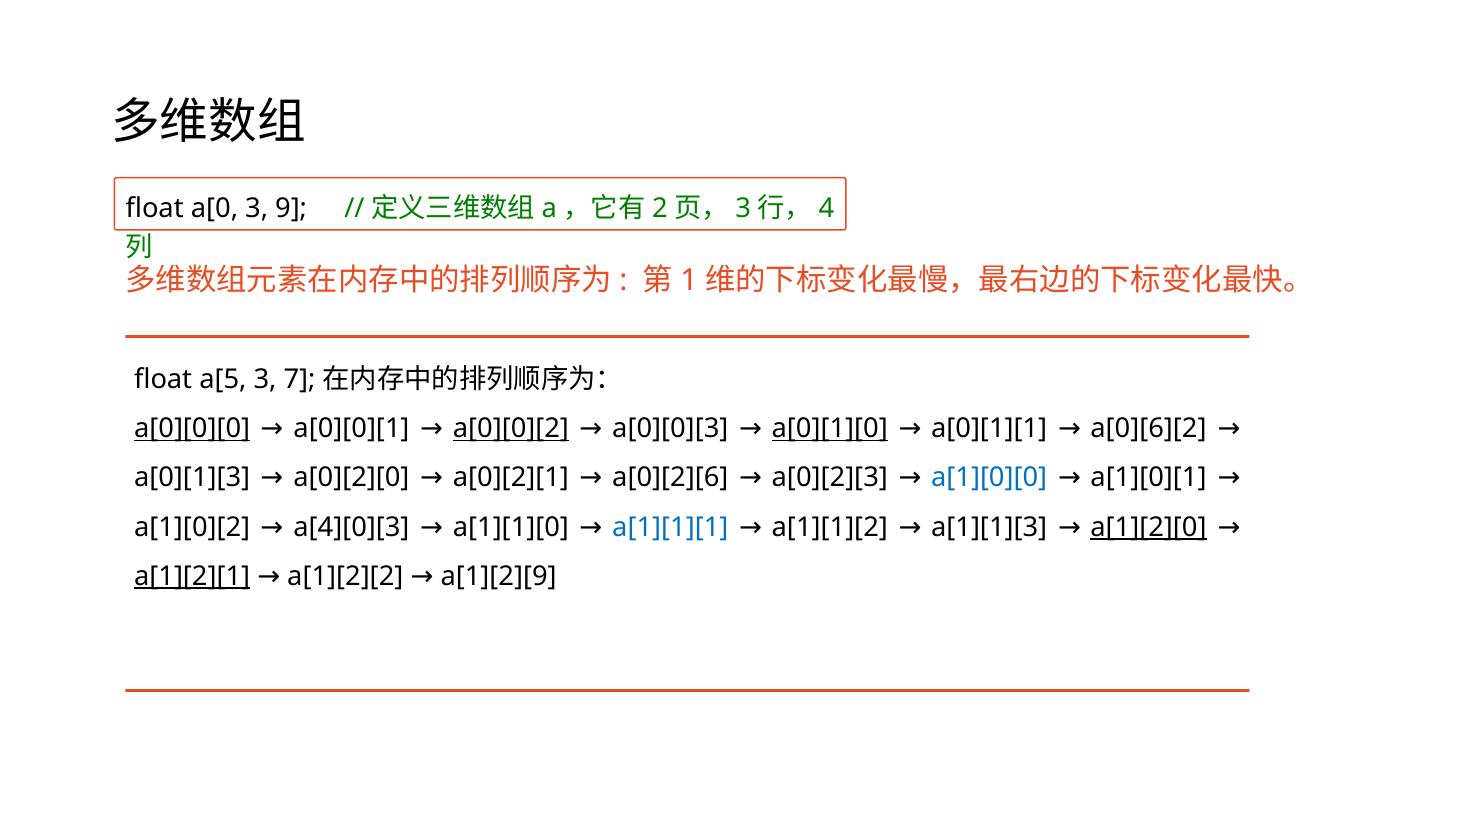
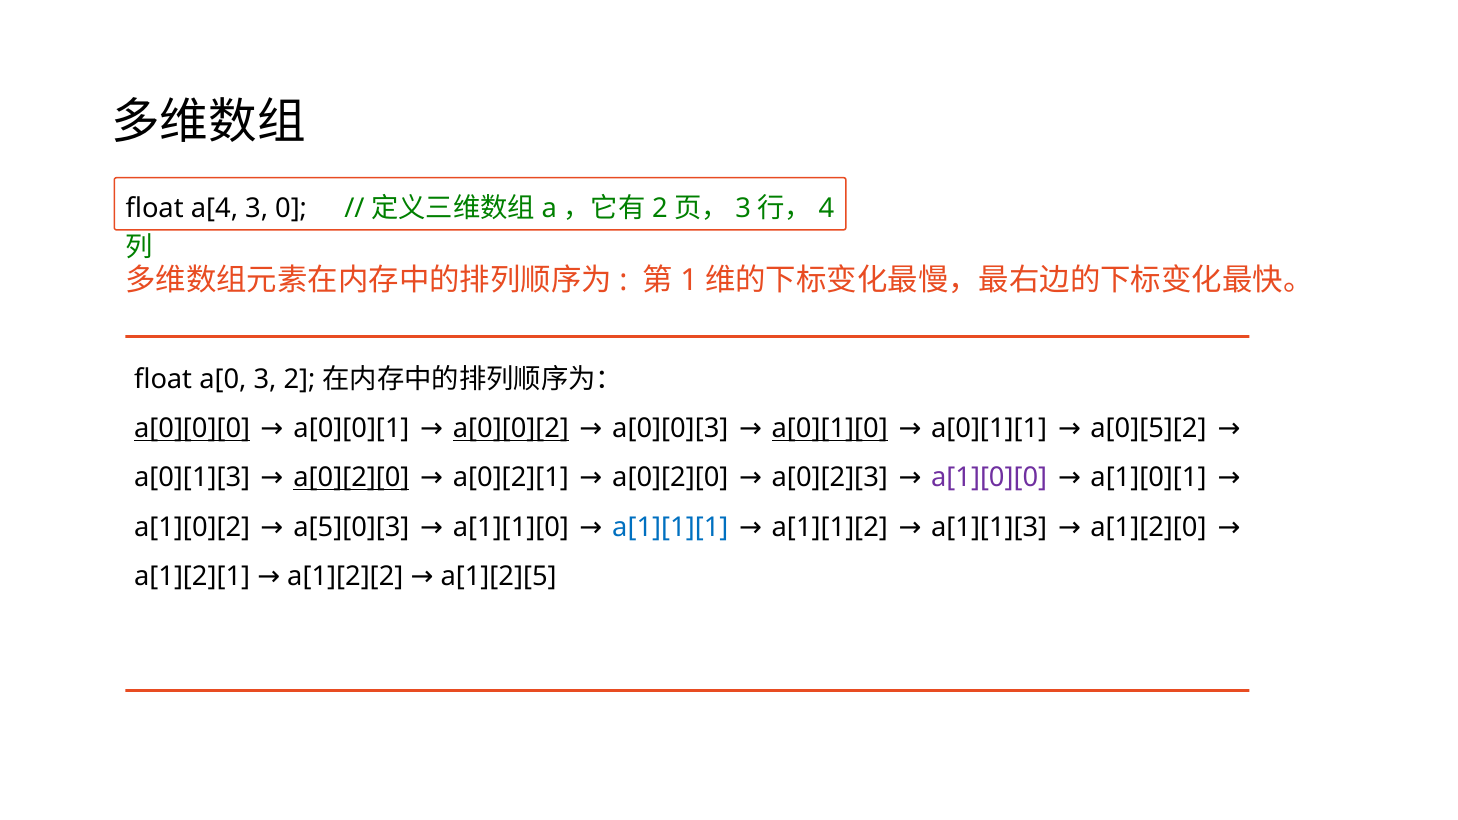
a[0: a[0 -> a[4
9: 9 -> 0
a[5: a[5 -> a[0
7: 7 -> 2
a[0][6][2: a[0][6][2 -> a[0][5][2
a[0][2][0 at (351, 478) underline: none -> present
a[0][2][1 a[0][2][6: a[0][2][6 -> a[0][2][0
a[1][0][0 colour: blue -> purple
a[4][0][3: a[4][0][3 -> a[5][0][3
a[1][2][0 underline: present -> none
a[1][2][1 underline: present -> none
a[1][2][9: a[1][2][9 -> a[1][2][5
